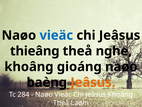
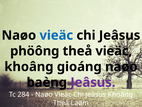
thieâng: thieâng -> phöông
theå nghe: nghe -> vieäc
Jeâsus at (93, 82) colour: orange -> purple
